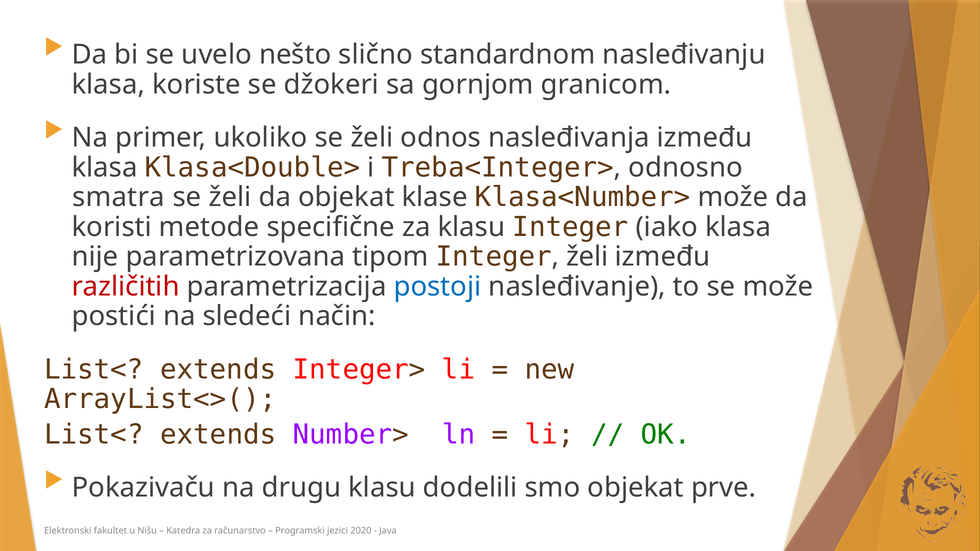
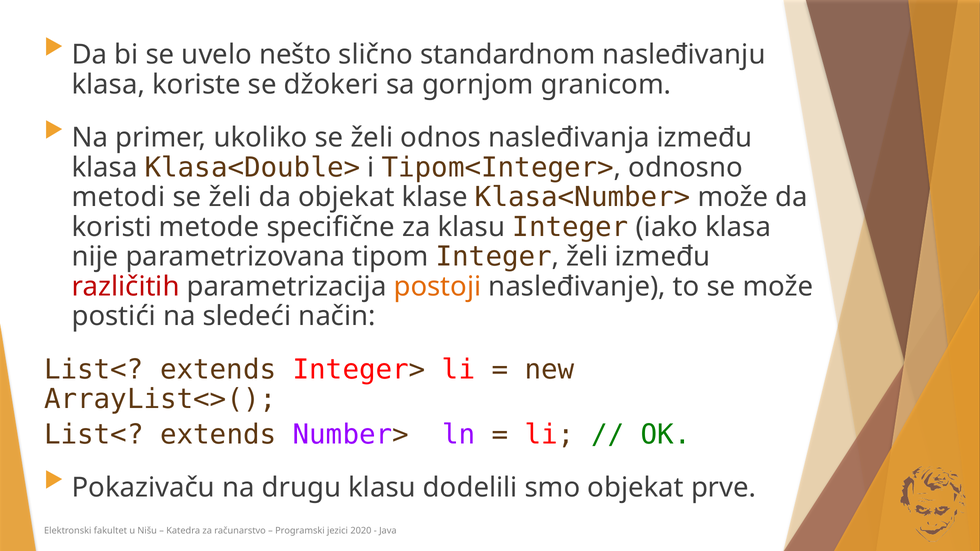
Treba<Integer>: Treba<Integer> -> Tipom<Integer>
smatra: smatra -> metodi
postoji colour: blue -> orange
